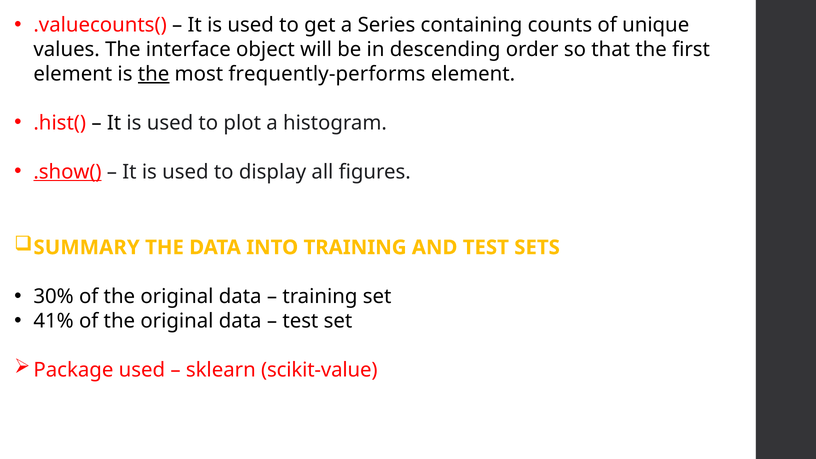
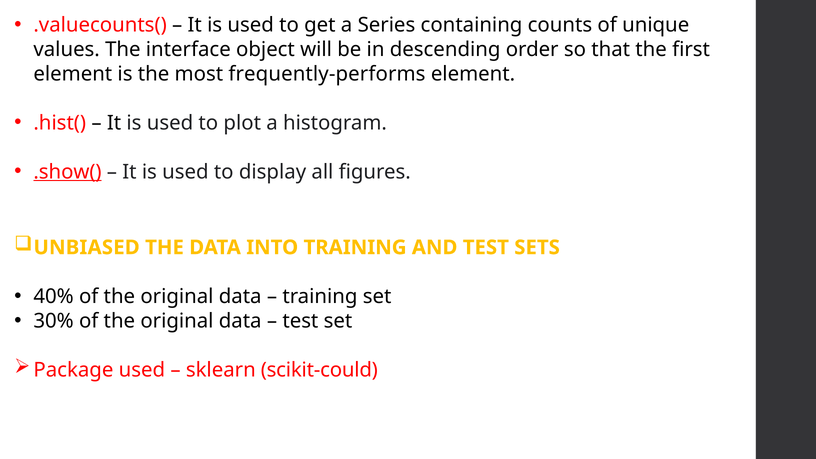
the at (154, 74) underline: present -> none
SUMMARY: SUMMARY -> UNBIASED
30%: 30% -> 40%
41%: 41% -> 30%
scikit-value: scikit-value -> scikit-could
